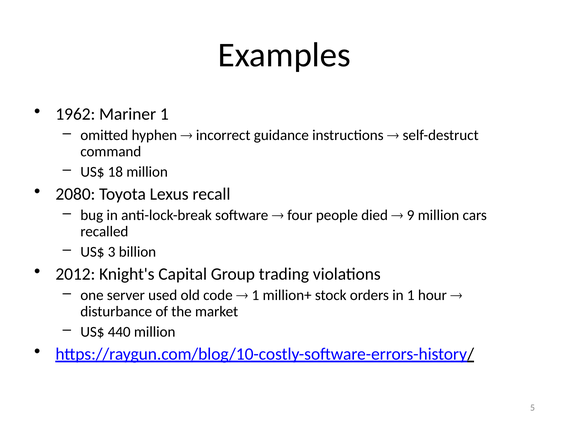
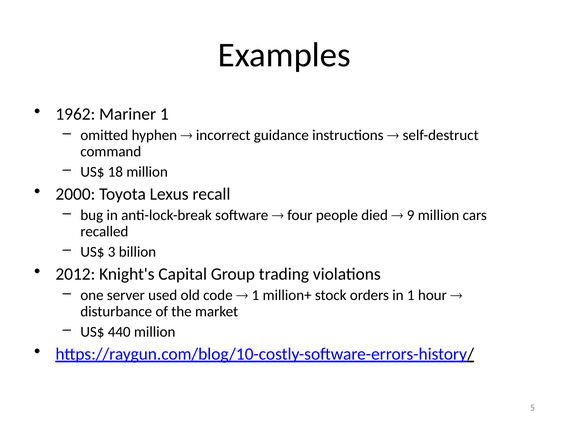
2080: 2080 -> 2000
